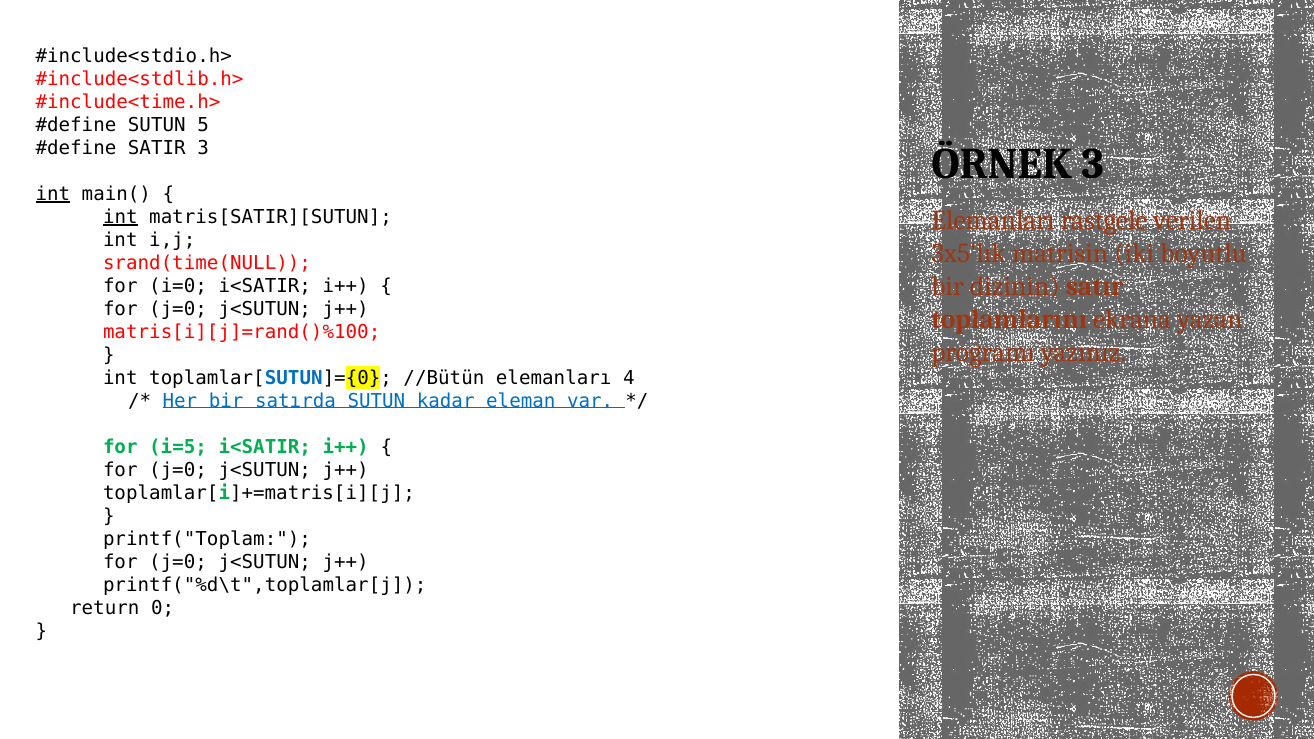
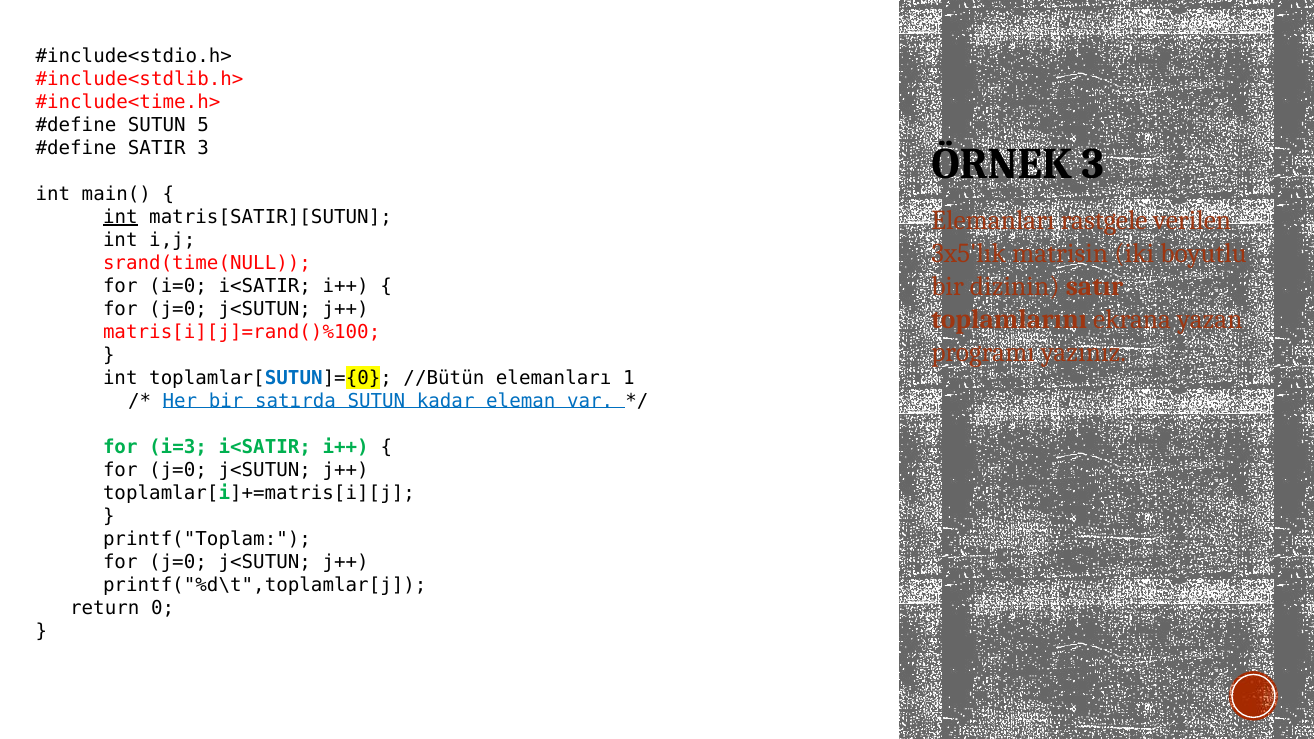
int at (53, 194) underline: present -> none
4: 4 -> 1
i=5: i=5 -> i=3
